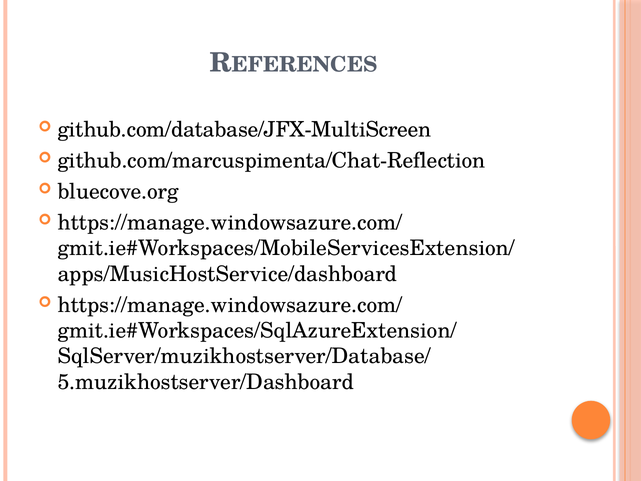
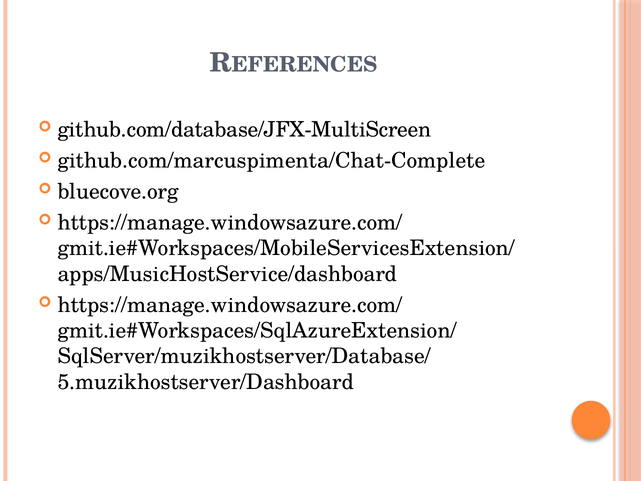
github.com/marcuspimenta/Chat-Reflection: github.com/marcuspimenta/Chat-Reflection -> github.com/marcuspimenta/Chat-Complete
